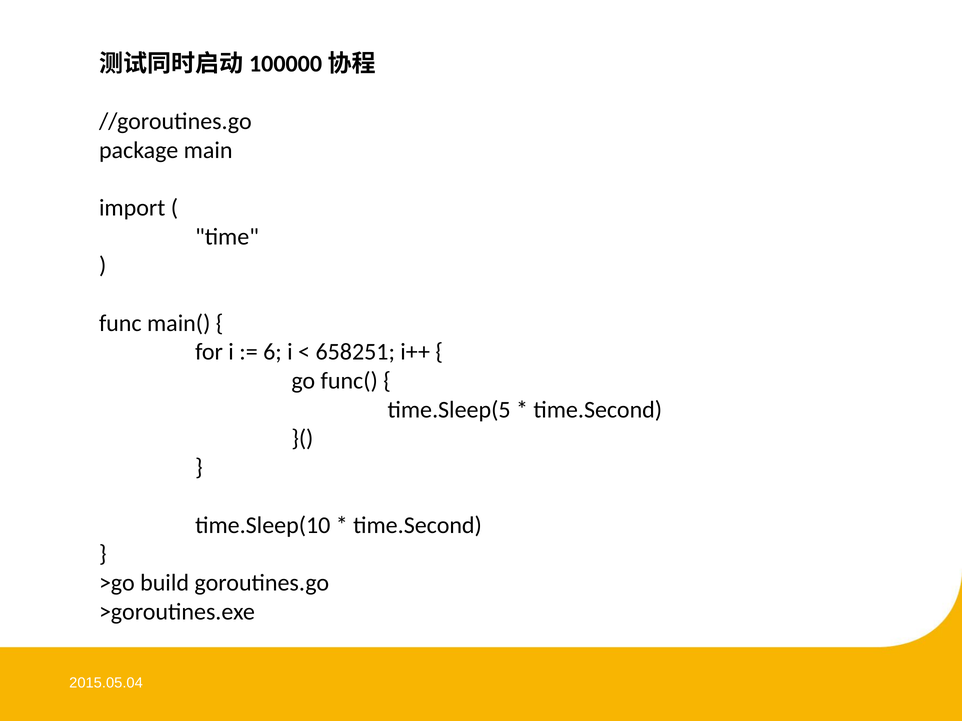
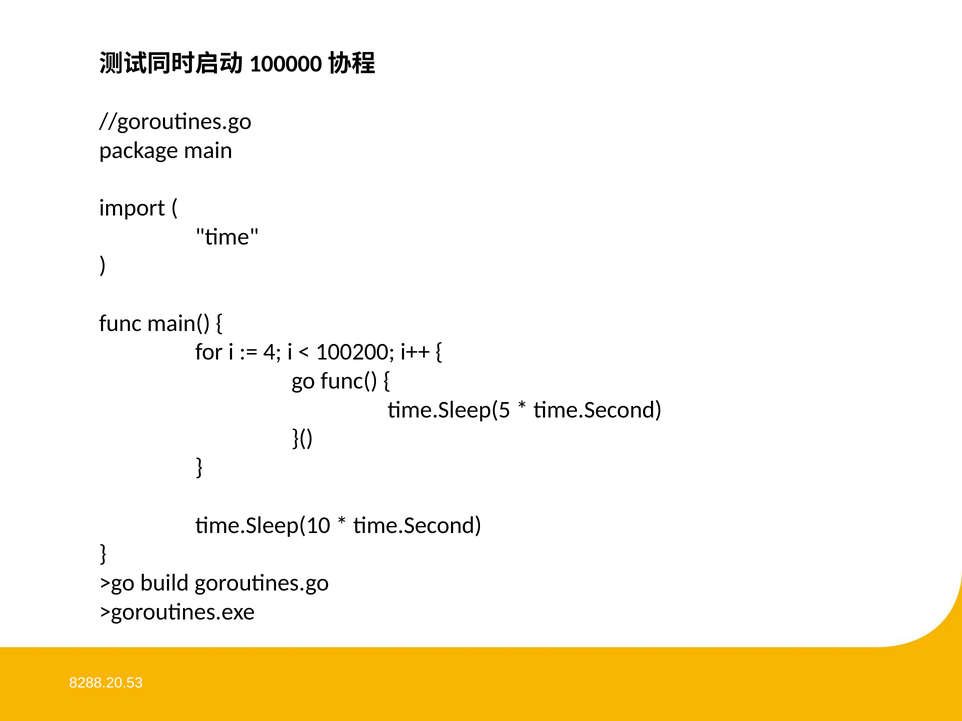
6: 6 -> 4
658251: 658251 -> 100200
2015.05.04: 2015.05.04 -> 8288.20.53
